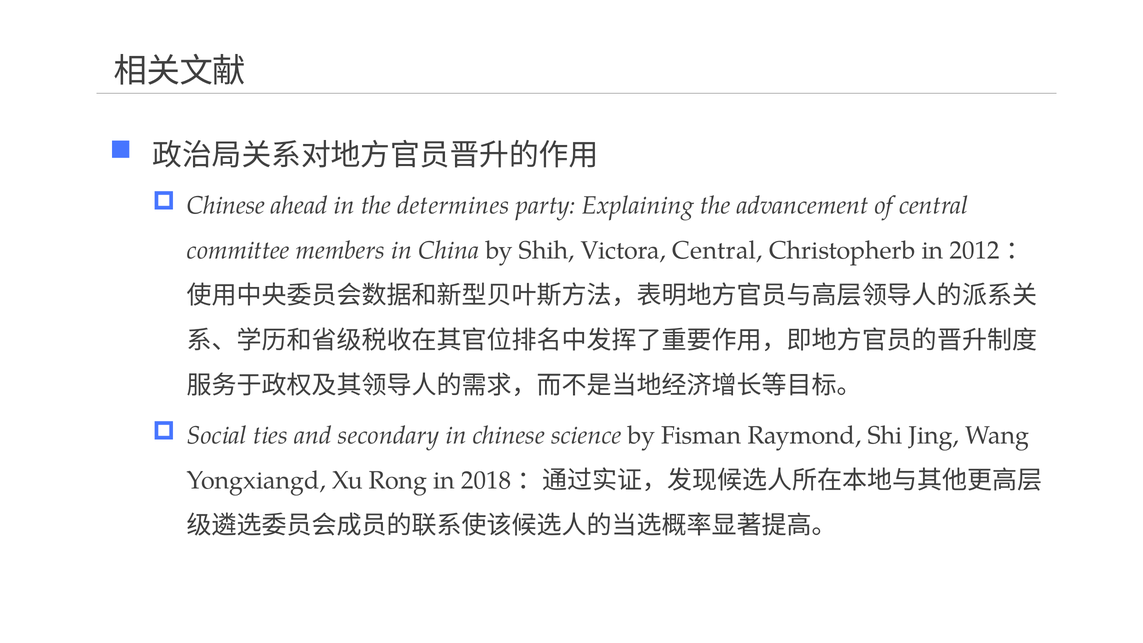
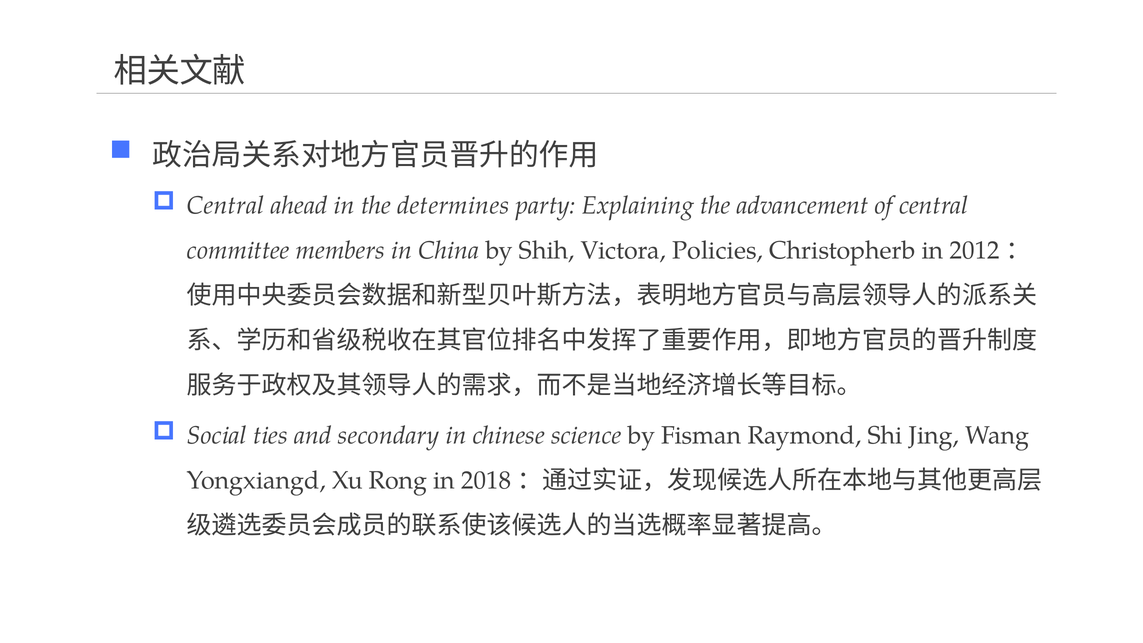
Chinese at (226, 206): Chinese -> Central
Victora Central: Central -> Policies
